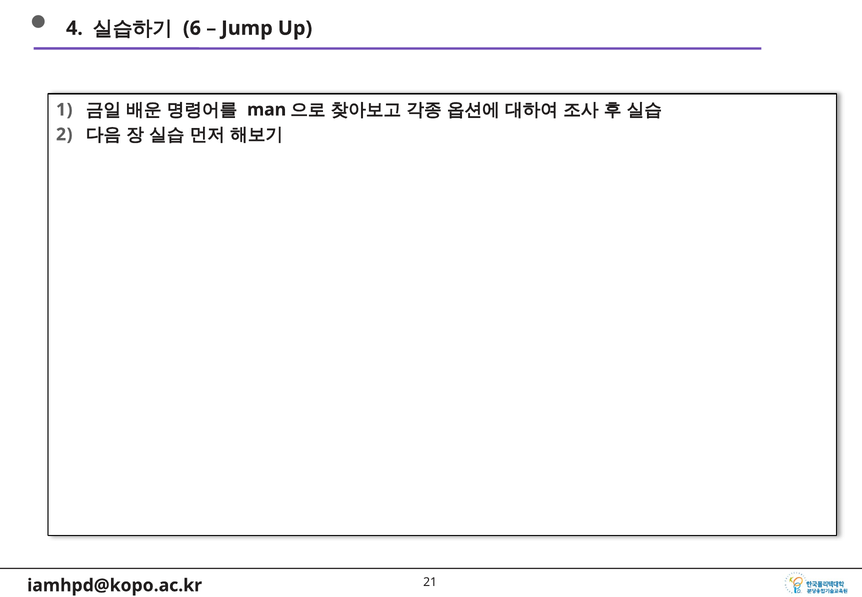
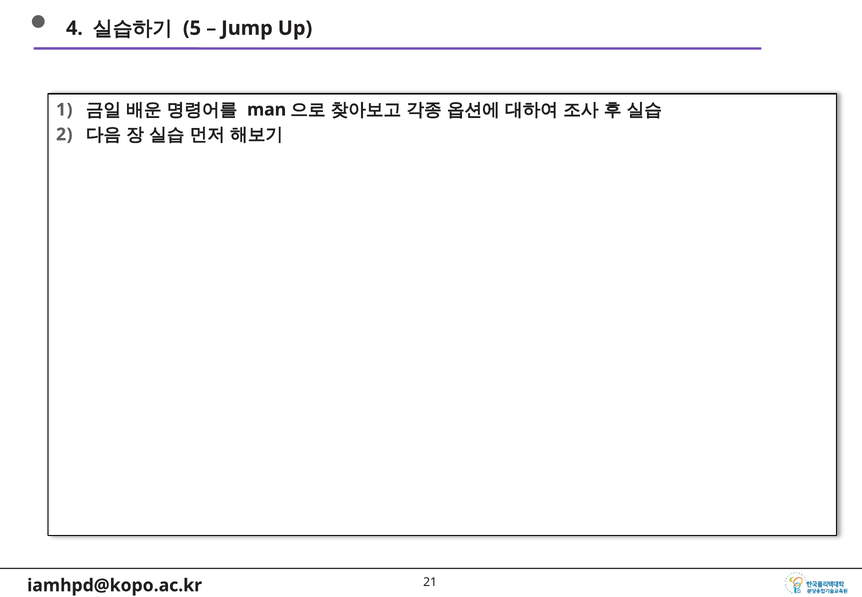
6: 6 -> 5
